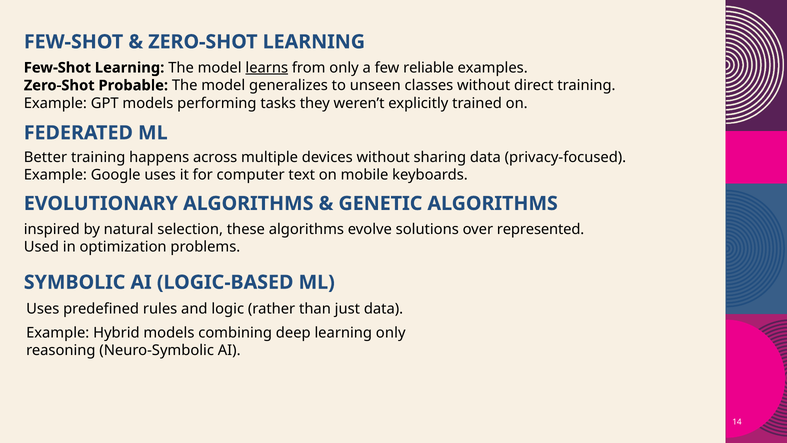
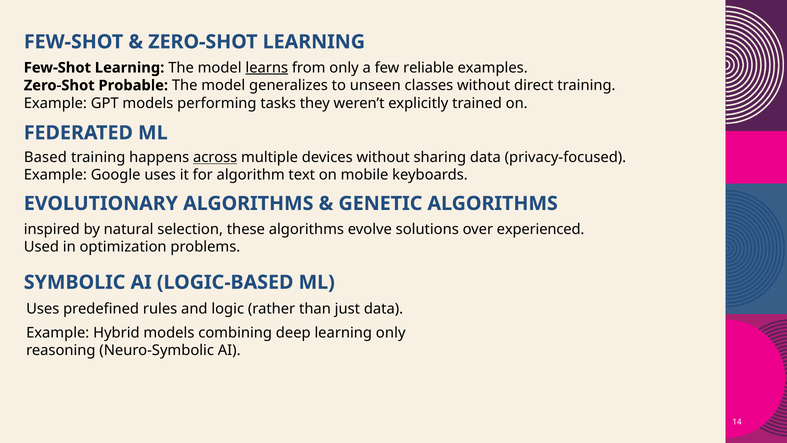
Better: Better -> Based
across underline: none -> present
computer: computer -> algorithm
represented: represented -> experienced
